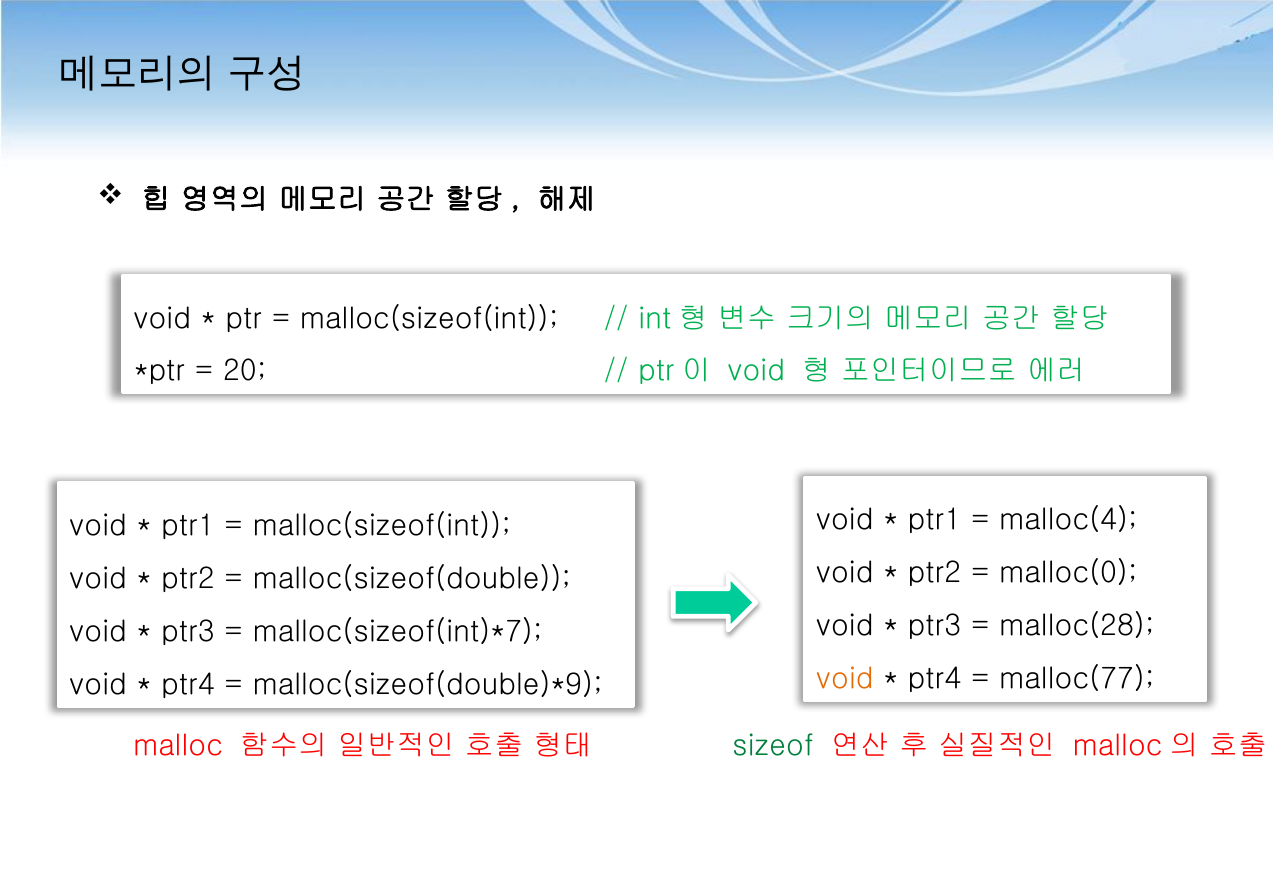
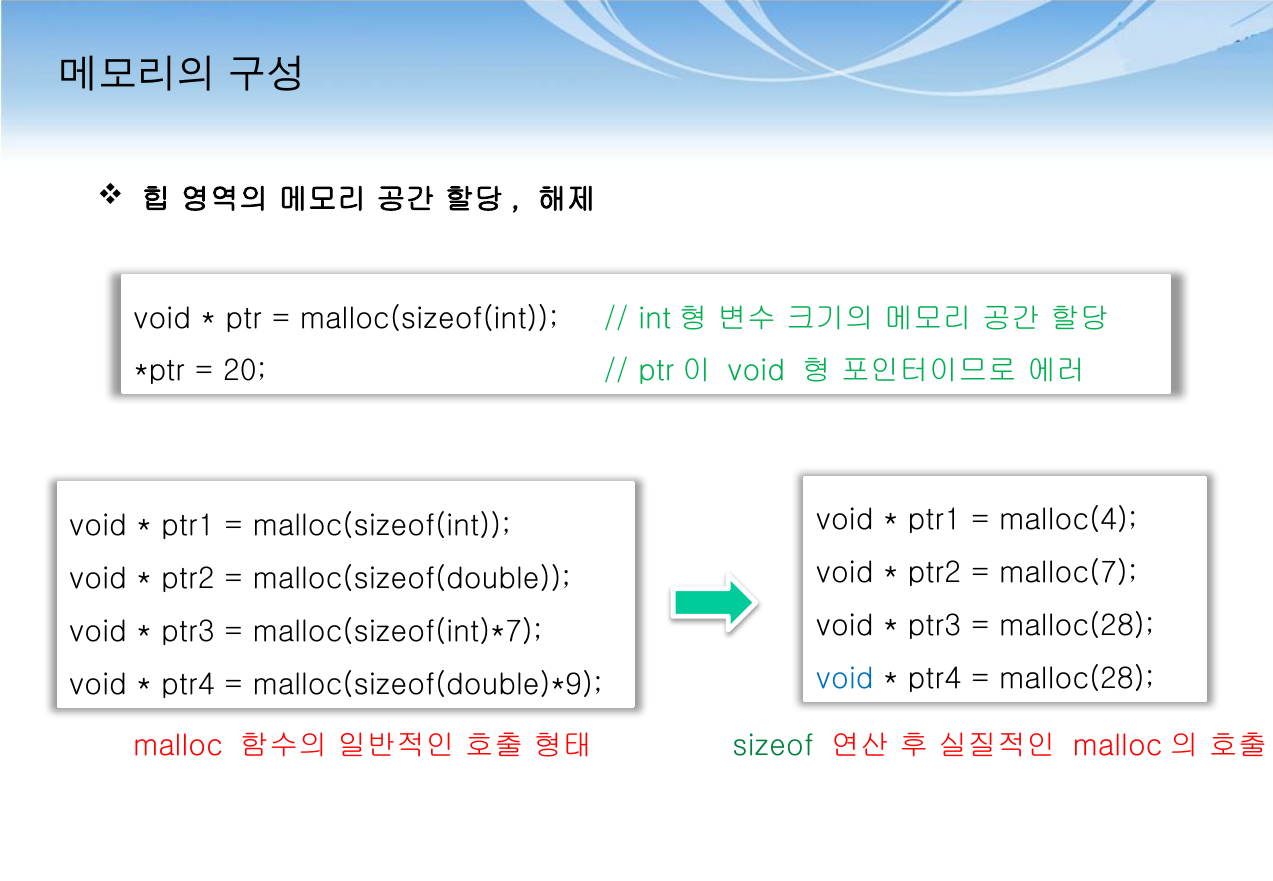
malloc(0: malloc(0 -> malloc(7
void at (845, 679) colour: orange -> blue
malloc(77 at (1077, 679): malloc(77 -> malloc(28
